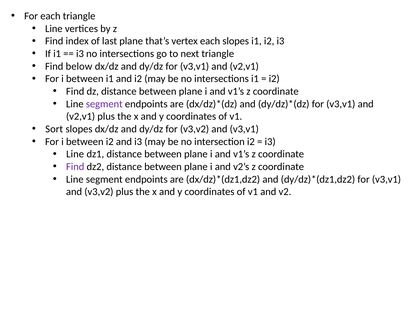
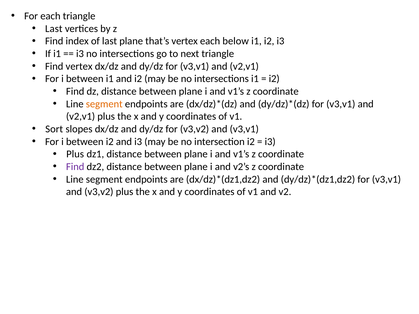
Line at (54, 29): Line -> Last
each slopes: slopes -> below
Find below: below -> vertex
segment at (104, 104) colour: purple -> orange
Line at (75, 154): Line -> Plus
